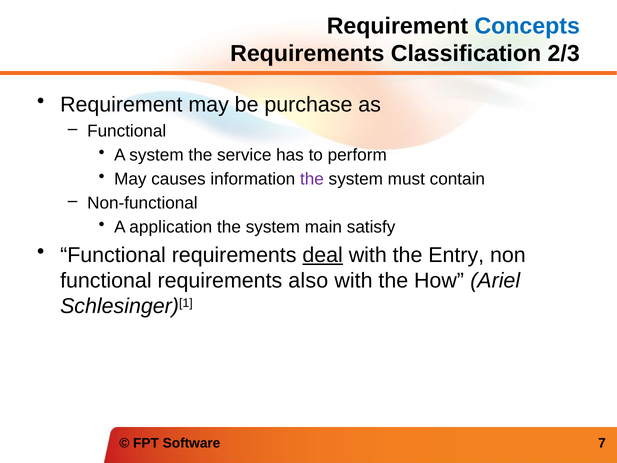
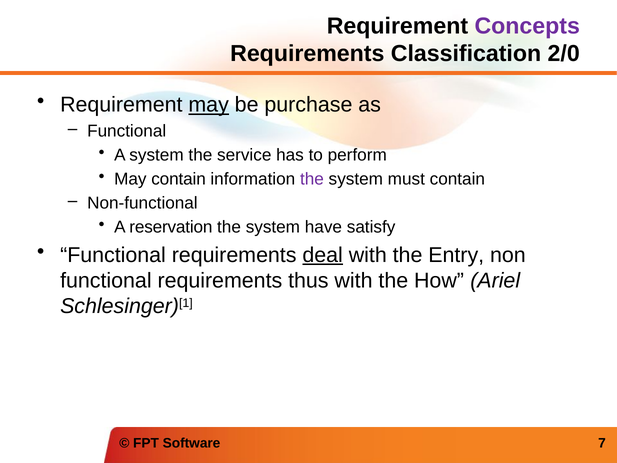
Concepts colour: blue -> purple
2/3: 2/3 -> 2/0
may at (209, 105) underline: none -> present
May causes: causes -> contain
application: application -> reservation
main: main -> have
also: also -> thus
